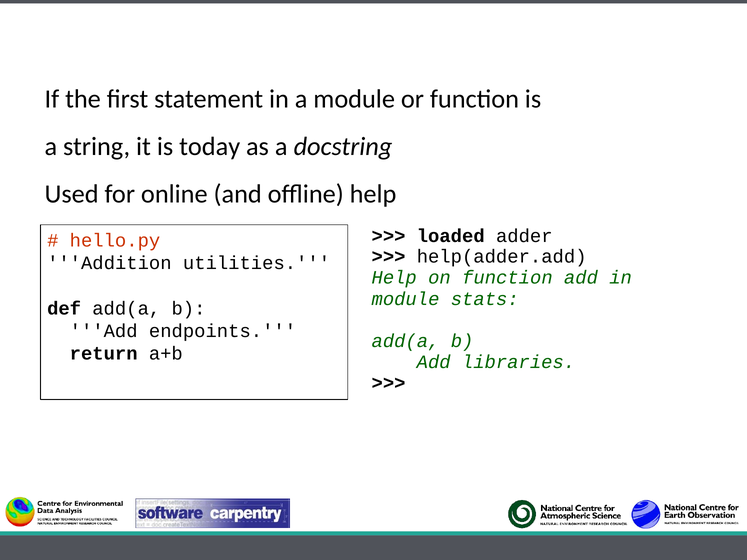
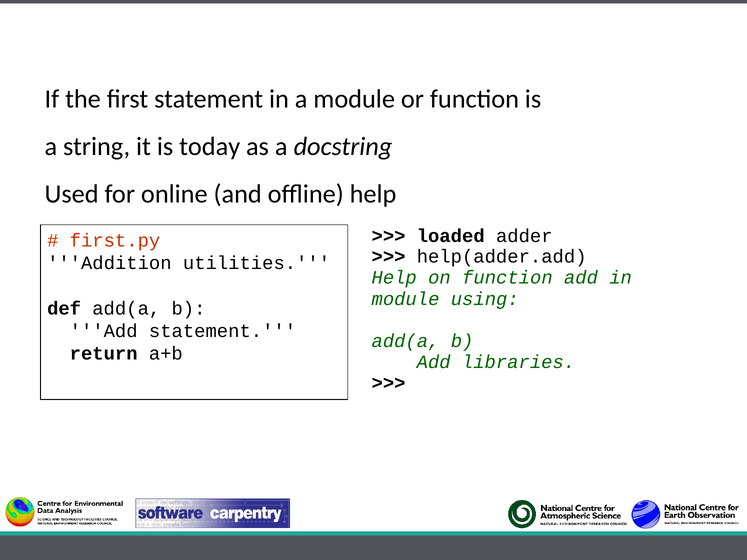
hello.py: hello.py -> first.py
stats: stats -> using
Add endpoints: endpoints -> statement
